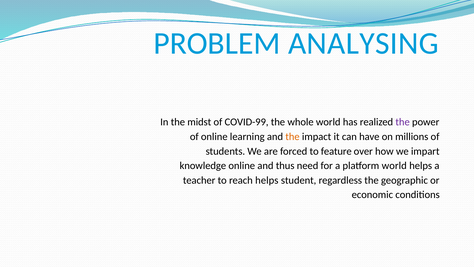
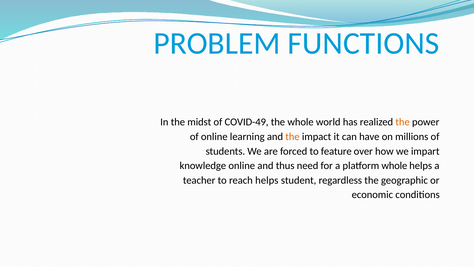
ANALYSING: ANALYSING -> FUNCTIONS
COVID-99: COVID-99 -> COVID-49
the at (403, 122) colour: purple -> orange
platform world: world -> whole
